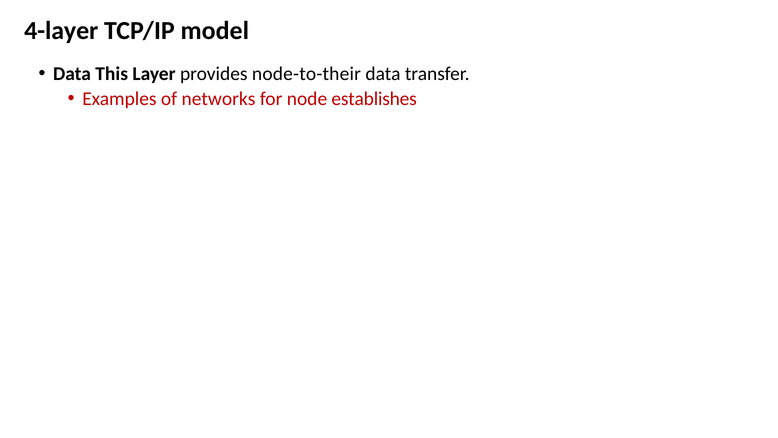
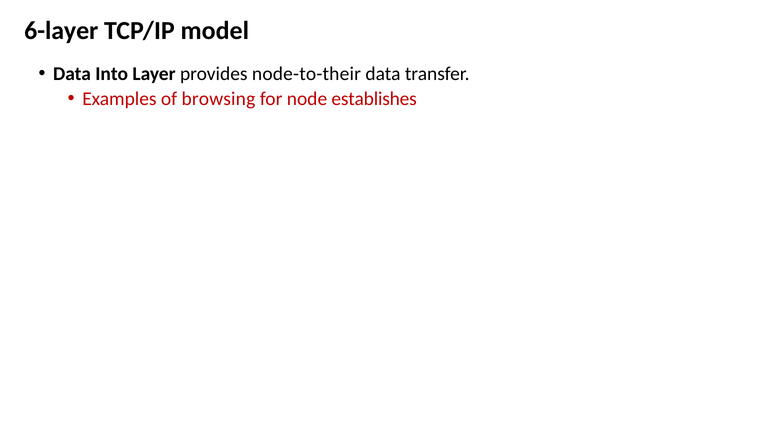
4-layer: 4-layer -> 6-layer
This: This -> Into
networks: networks -> browsing
